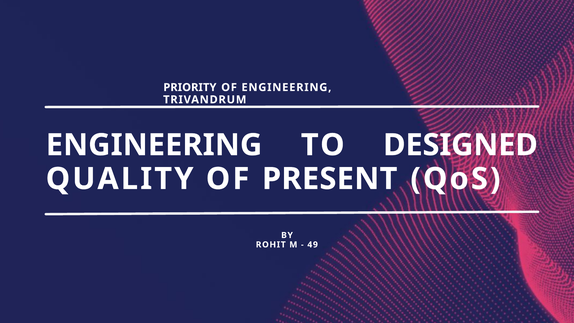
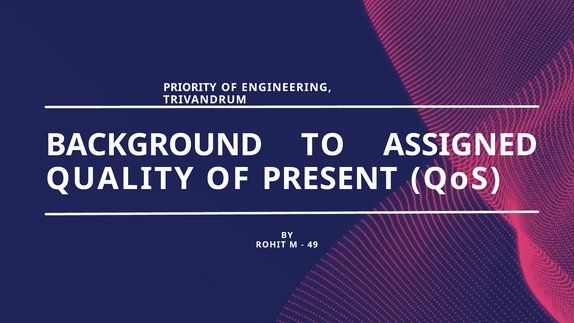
ENGINEERING at (154, 145): ENGINEERING -> BACKGROUND
DESIGNED: DESIGNED -> ASSIGNED
